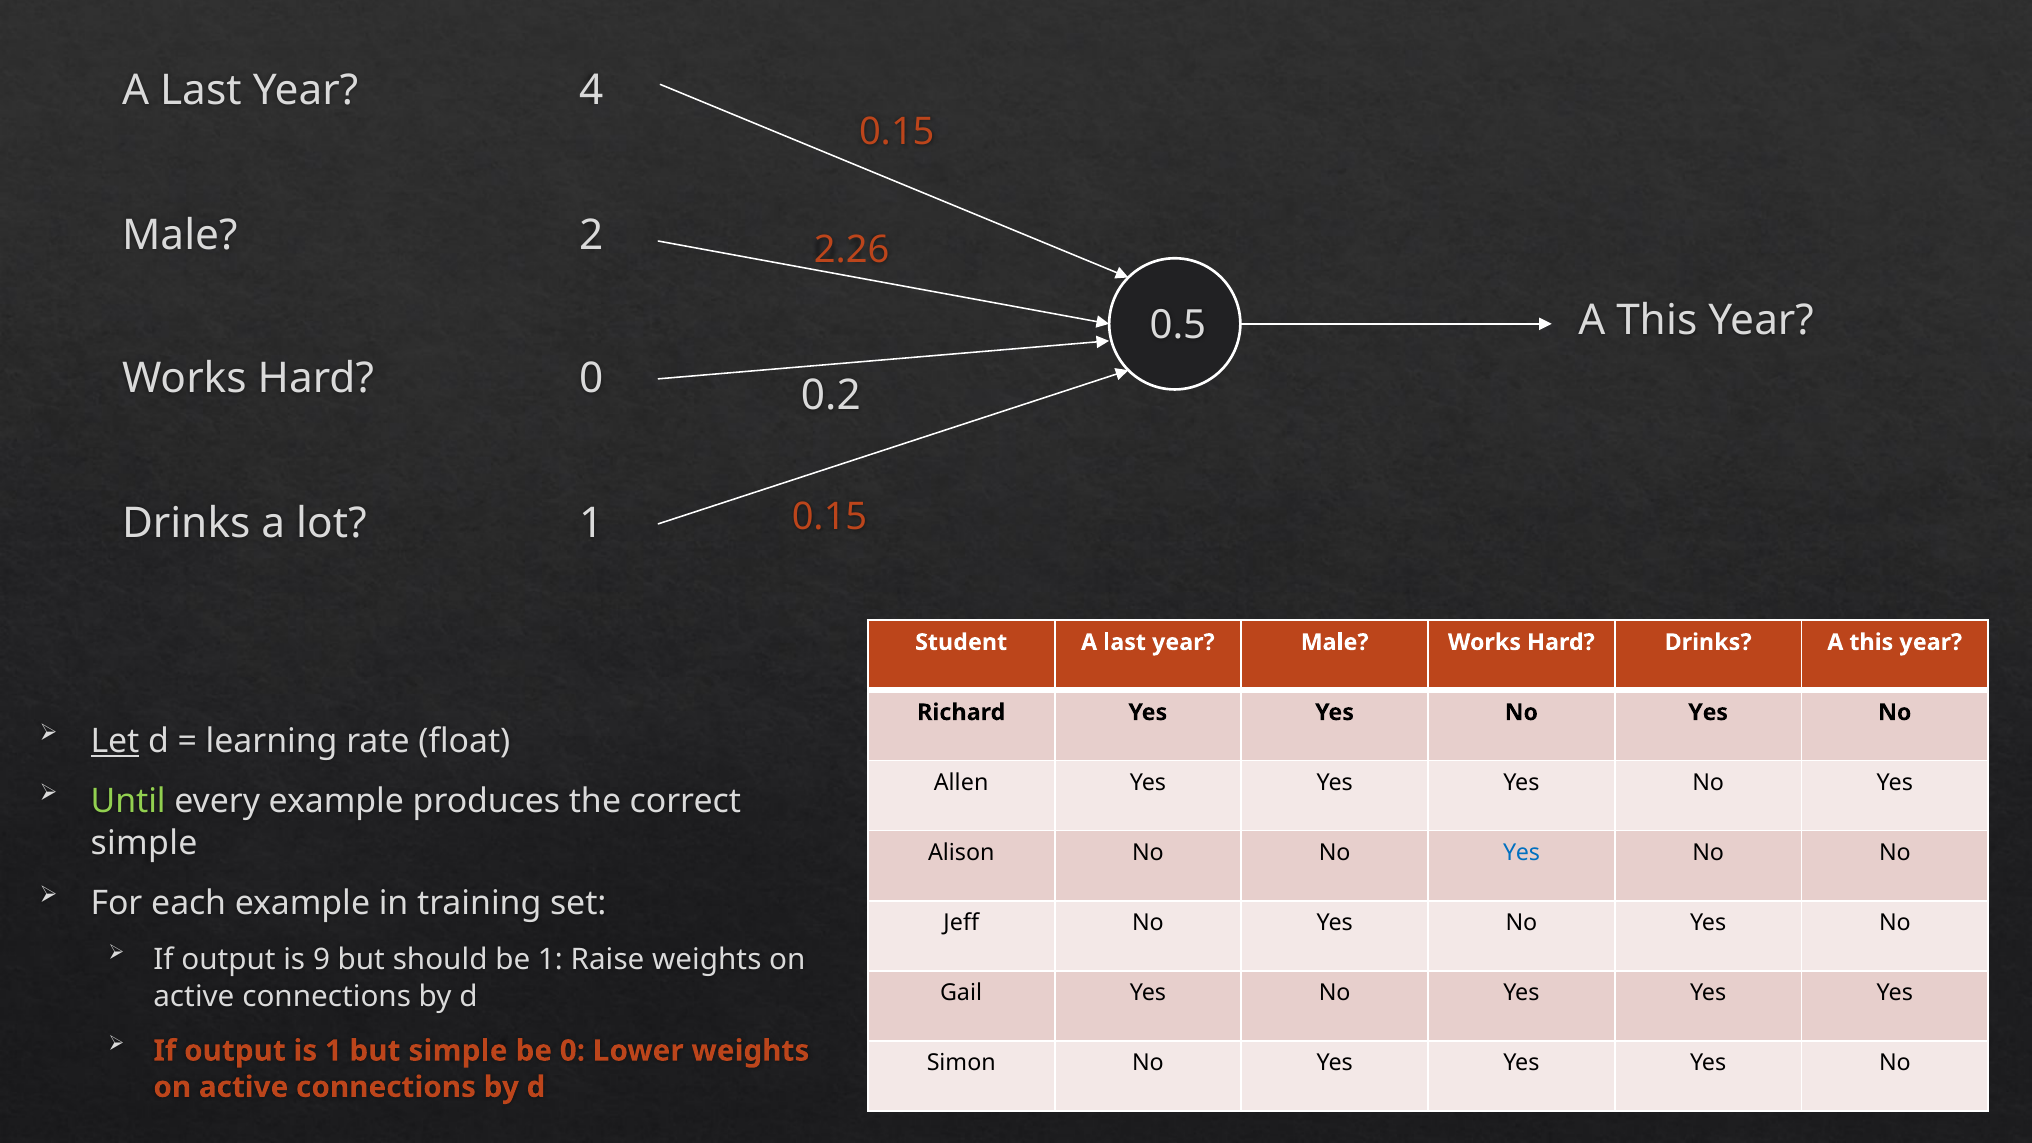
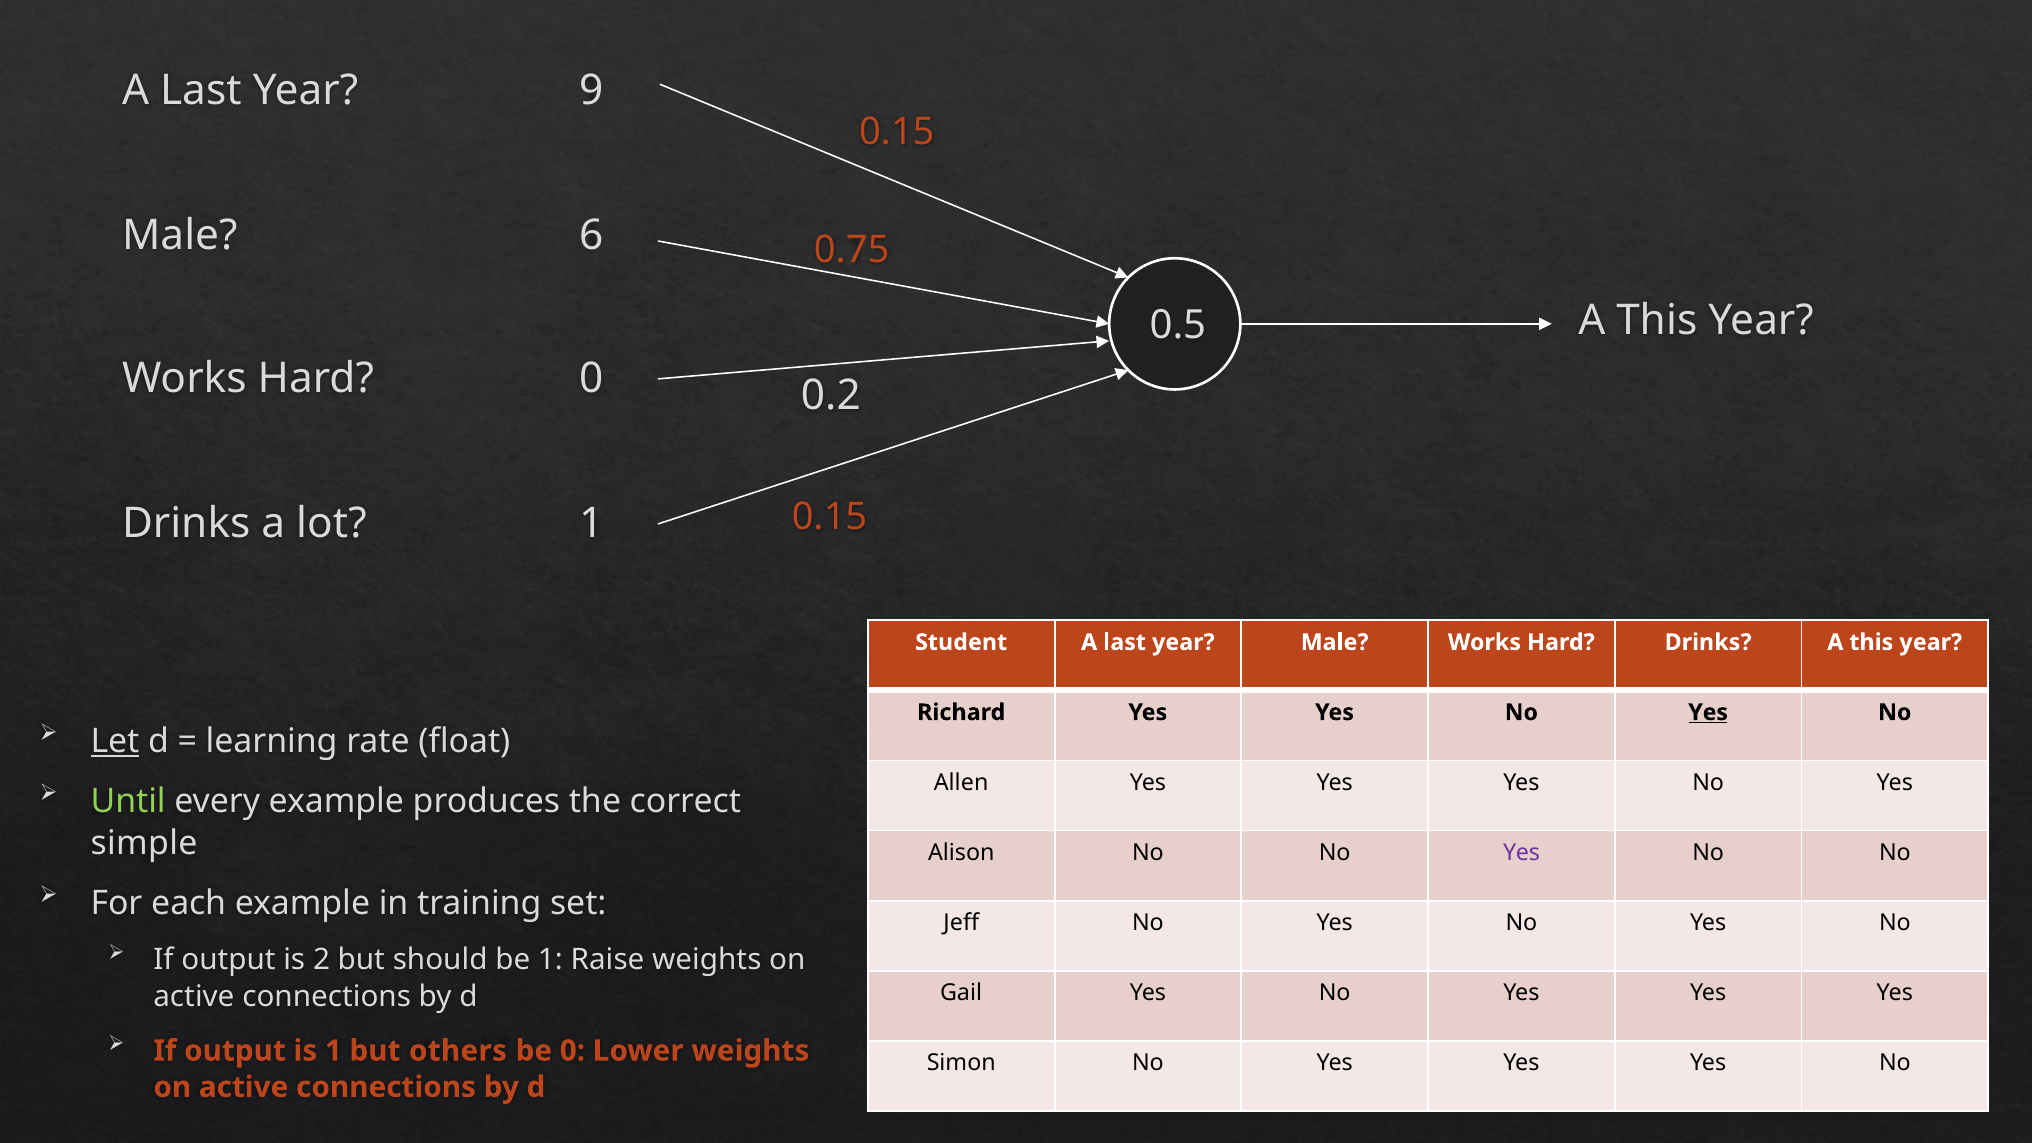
4: 4 -> 9
2: 2 -> 6
2.26: 2.26 -> 0.75
Yes at (1708, 712) underline: none -> present
Yes at (1522, 853) colour: blue -> purple
9: 9 -> 2
but simple: simple -> others
